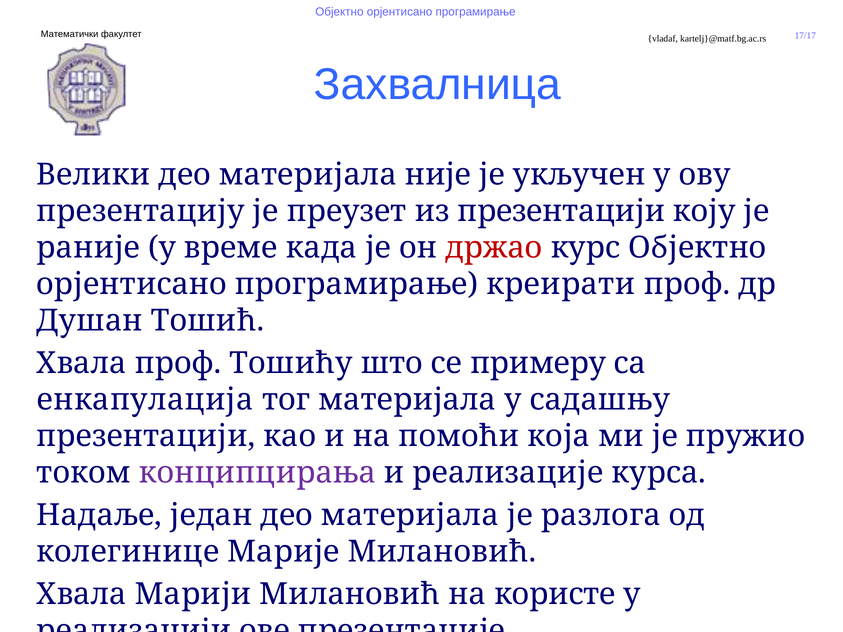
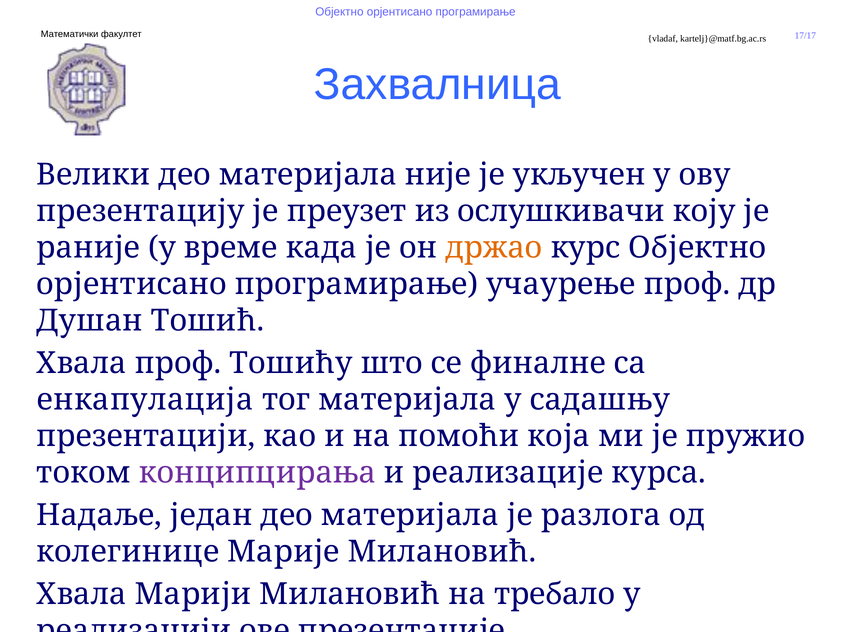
из презентацији: презентацији -> ослушкивачи
држао colour: red -> orange
креирати: креирати -> учаурење
примеру: примеру -> финалне
користе: користе -> требало
